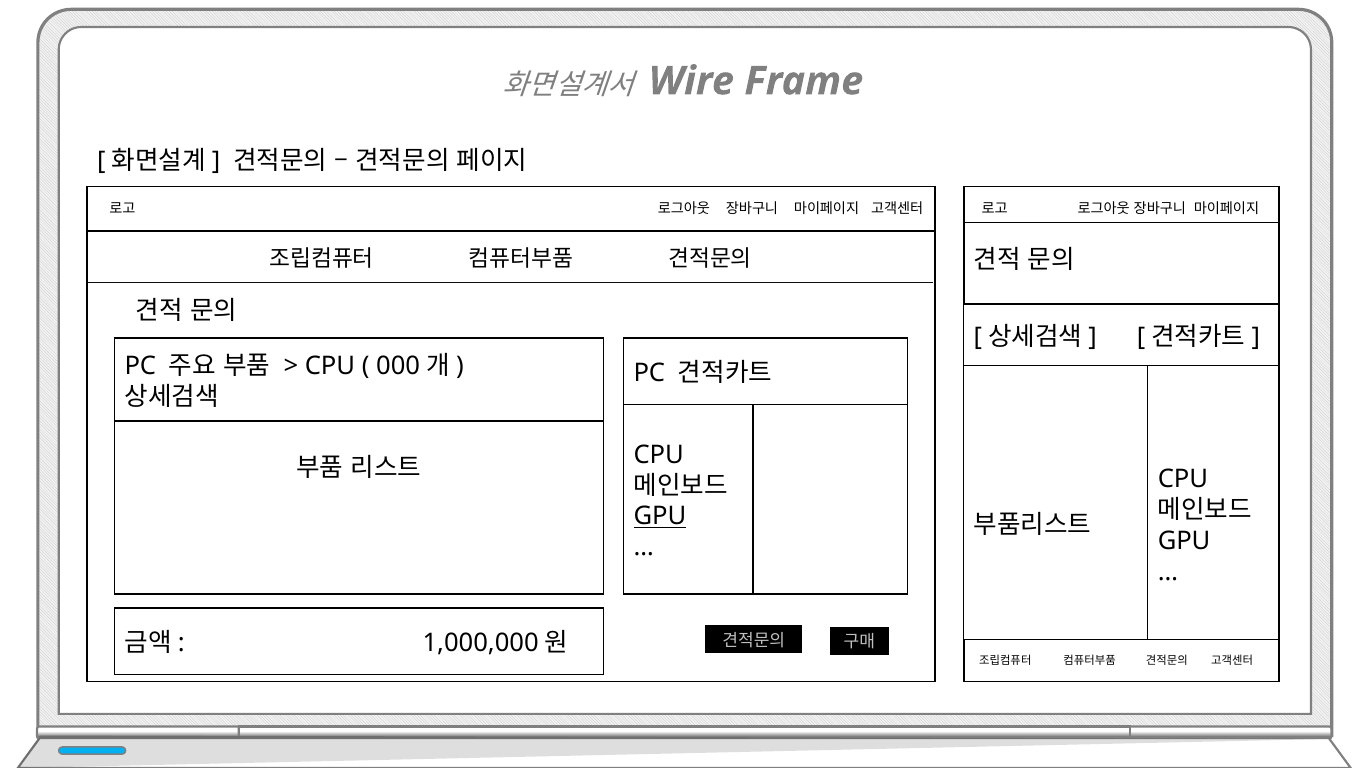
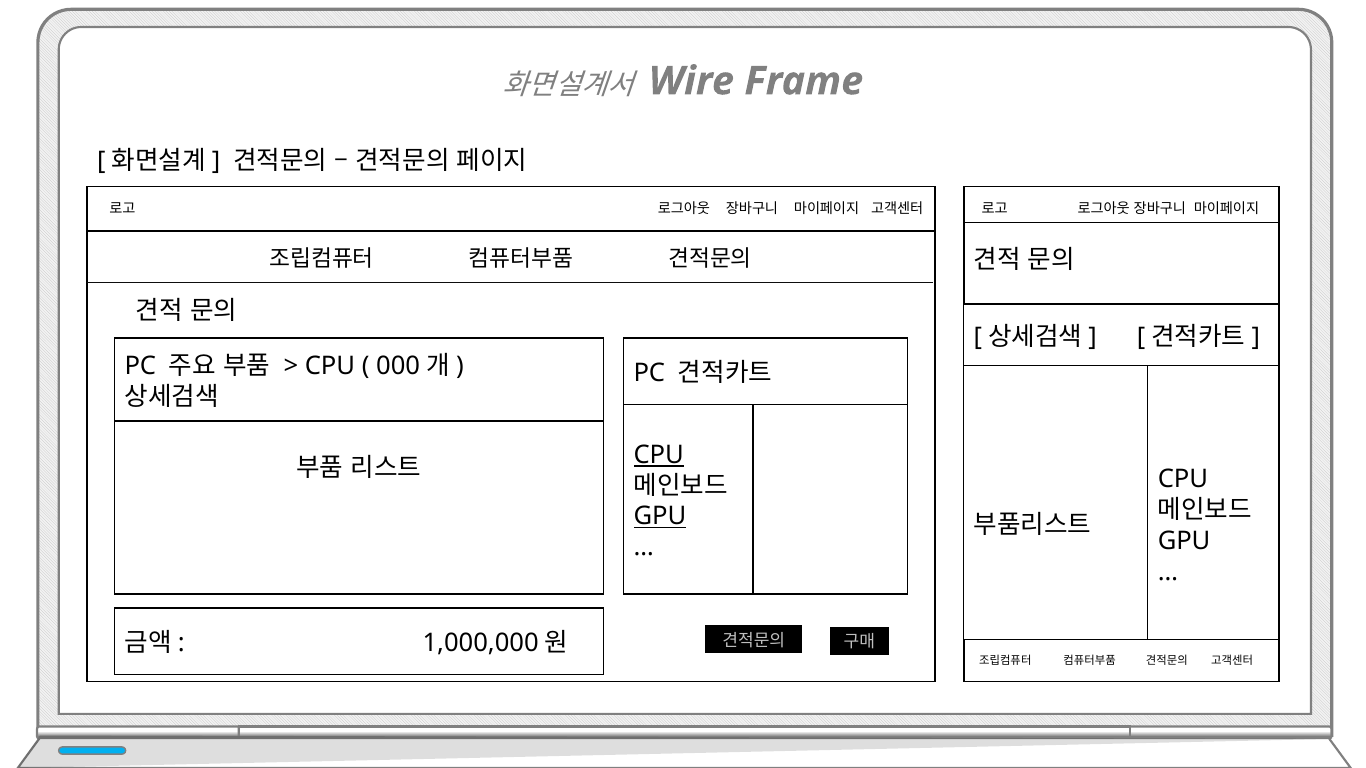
CPU at (659, 455) underline: none -> present
